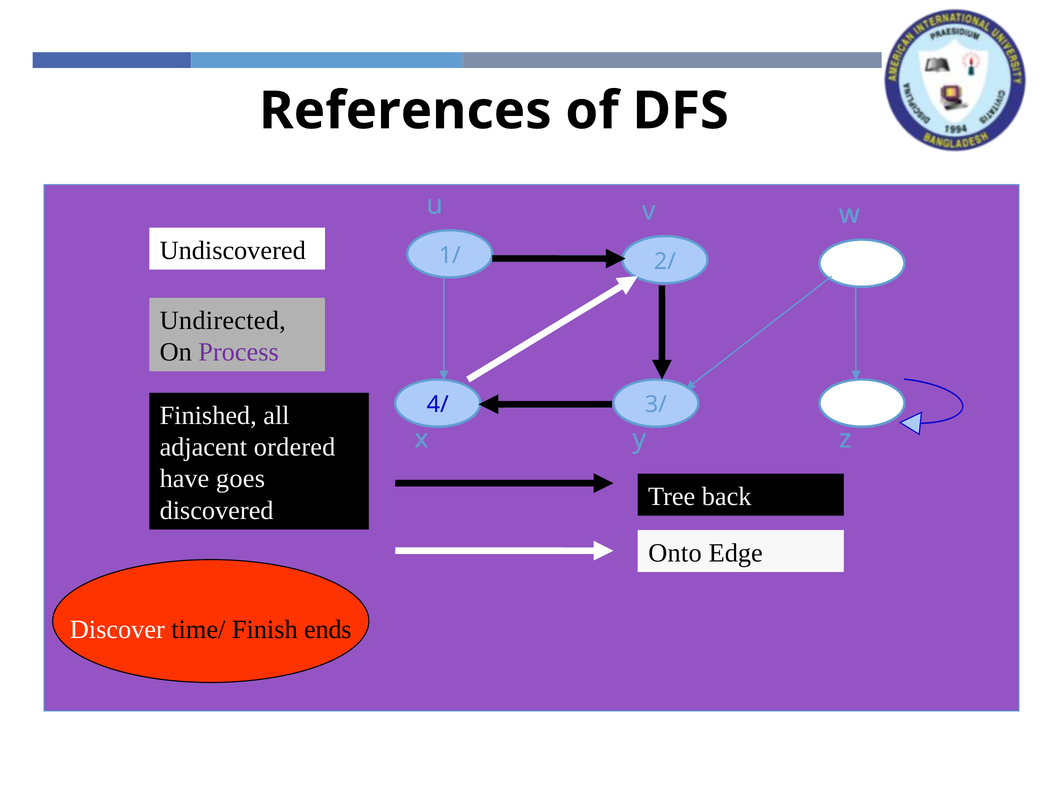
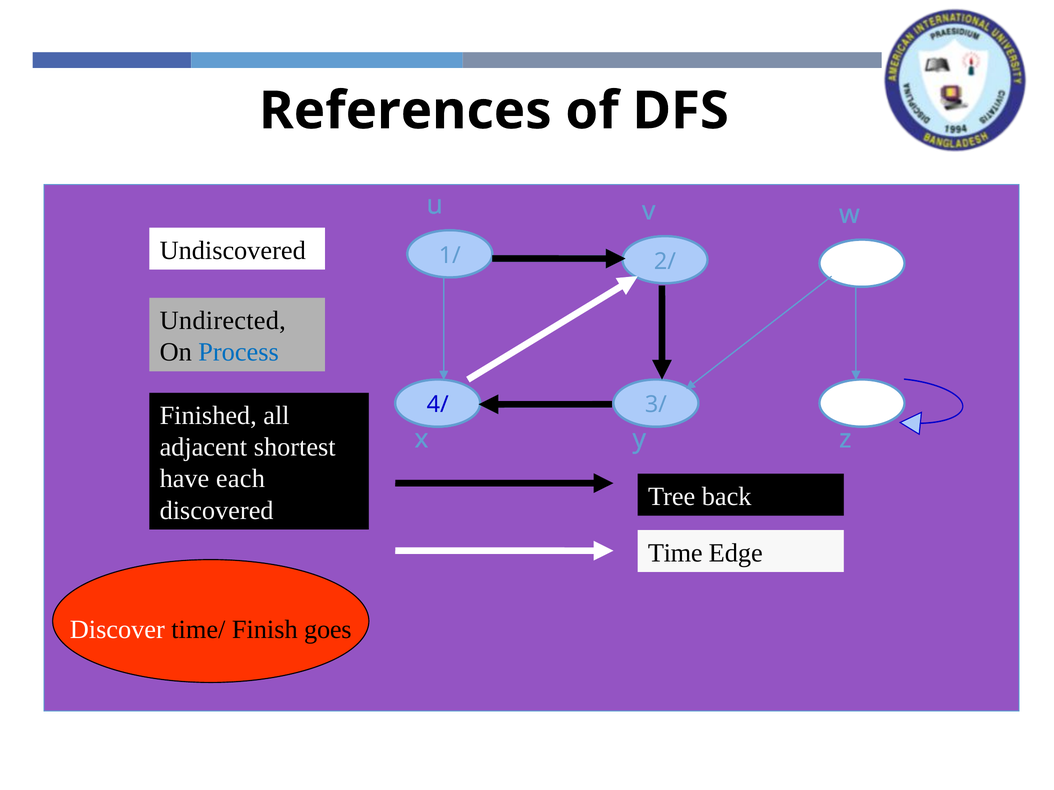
Process colour: purple -> blue
ordered: ordered -> shortest
goes: goes -> each
Onto: Onto -> Time
ends: ends -> goes
